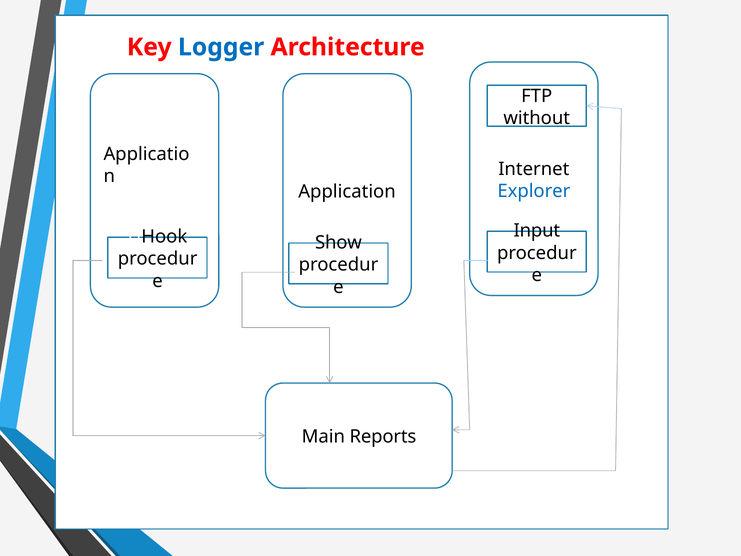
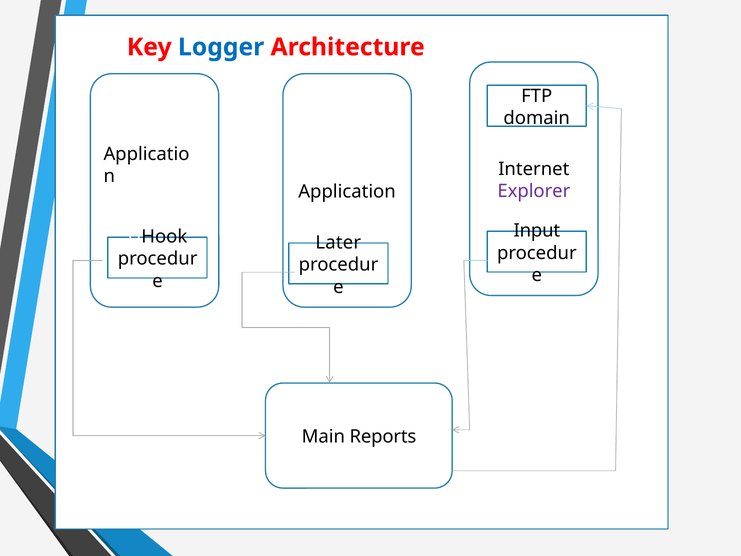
without: without -> domain
Explorer colour: blue -> purple
Show: Show -> Later
